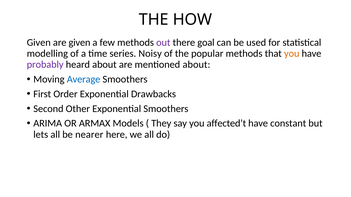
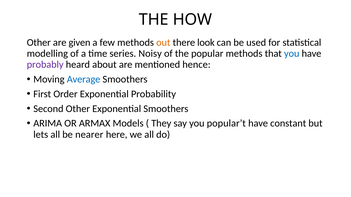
Given at (39, 43): Given -> Other
out colour: purple -> orange
goal: goal -> look
you at (292, 54) colour: orange -> blue
mentioned about: about -> hence
Drawbacks: Drawbacks -> Probability
affected’t: affected’t -> popular’t
